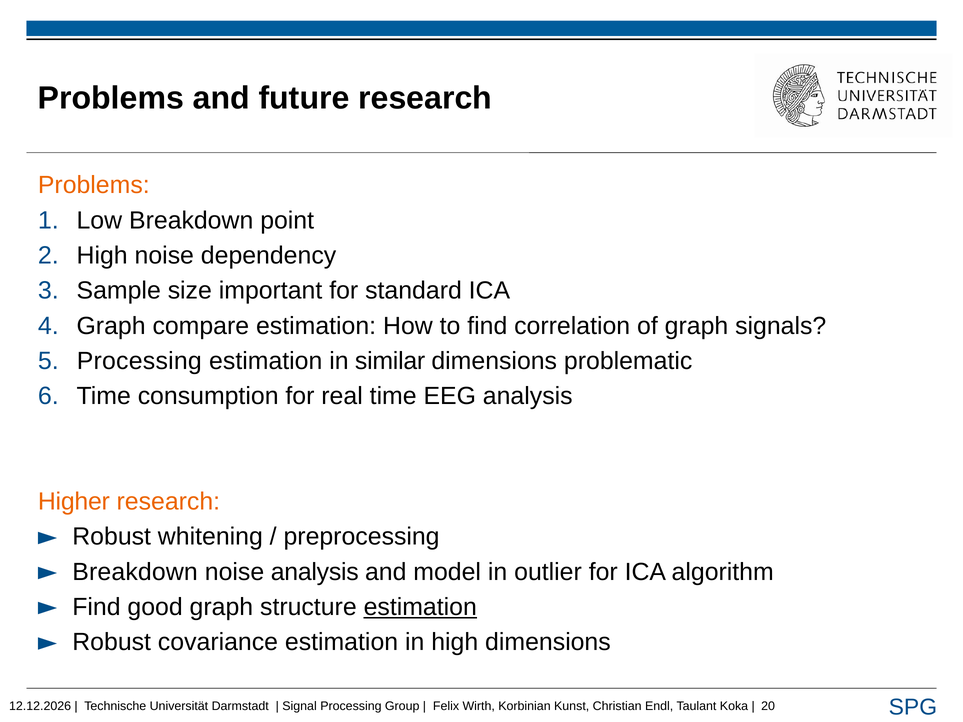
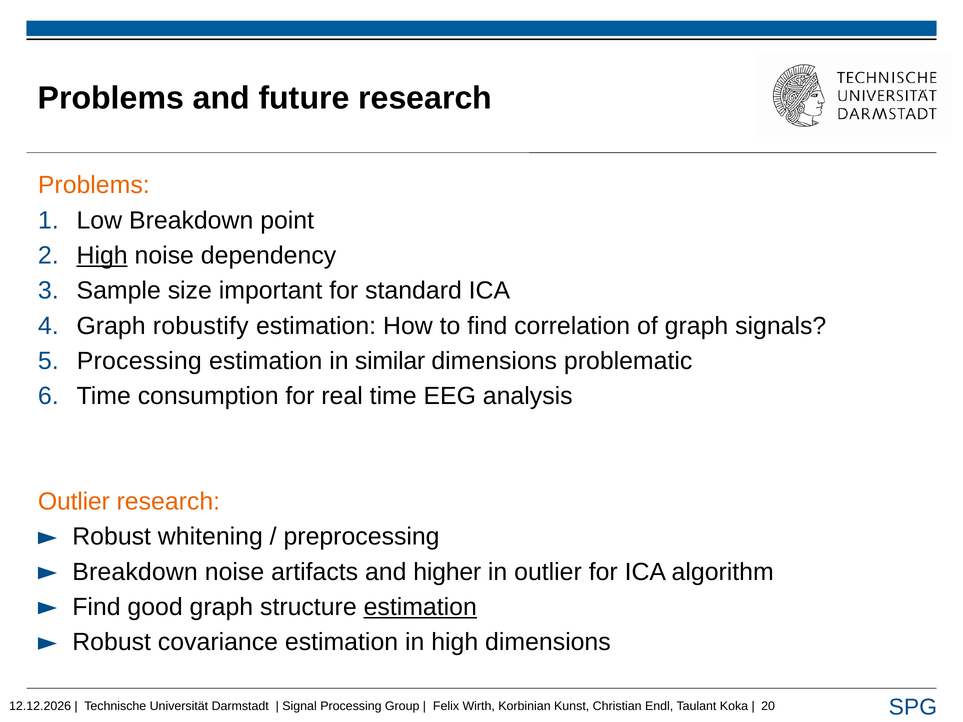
High at (102, 256) underline: none -> present
compare: compare -> robustify
Higher at (74, 502): Higher -> Outlier
noise analysis: analysis -> artifacts
model: model -> higher
